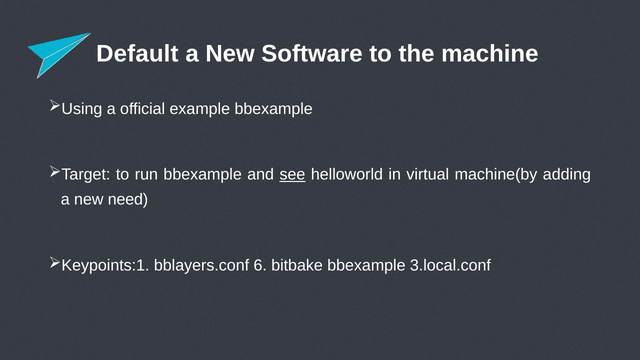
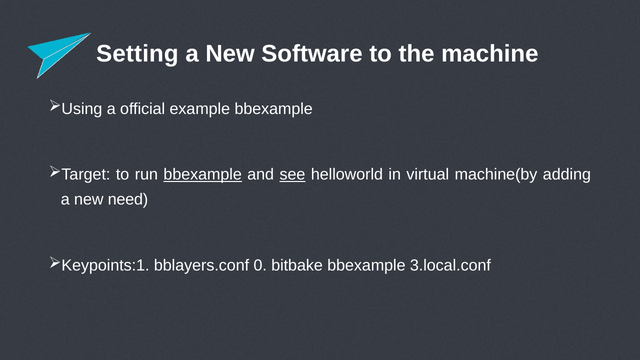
Default: Default -> Setting
bbexample at (203, 175) underline: none -> present
6: 6 -> 0
